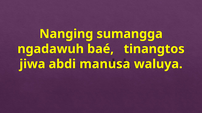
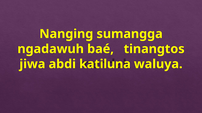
manusa: manusa -> katiluna
